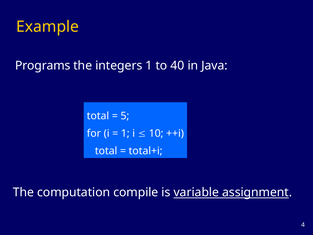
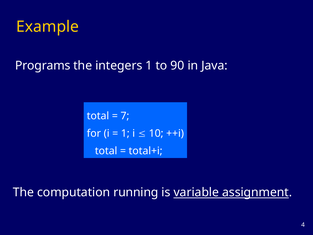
40: 40 -> 90
5: 5 -> 7
compile: compile -> running
